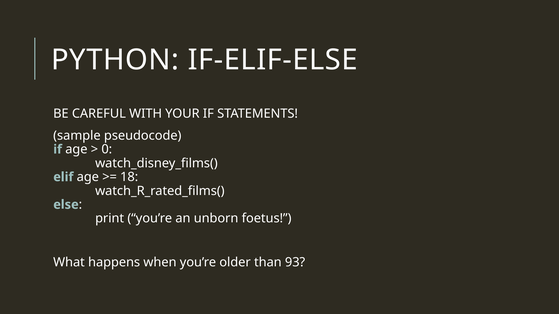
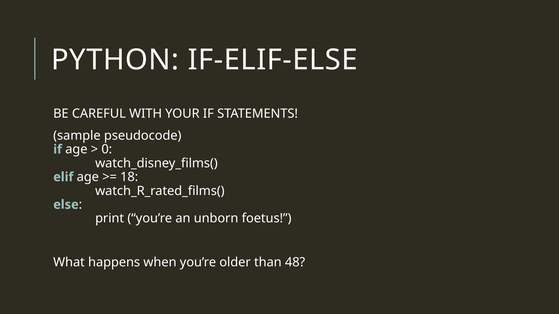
93: 93 -> 48
